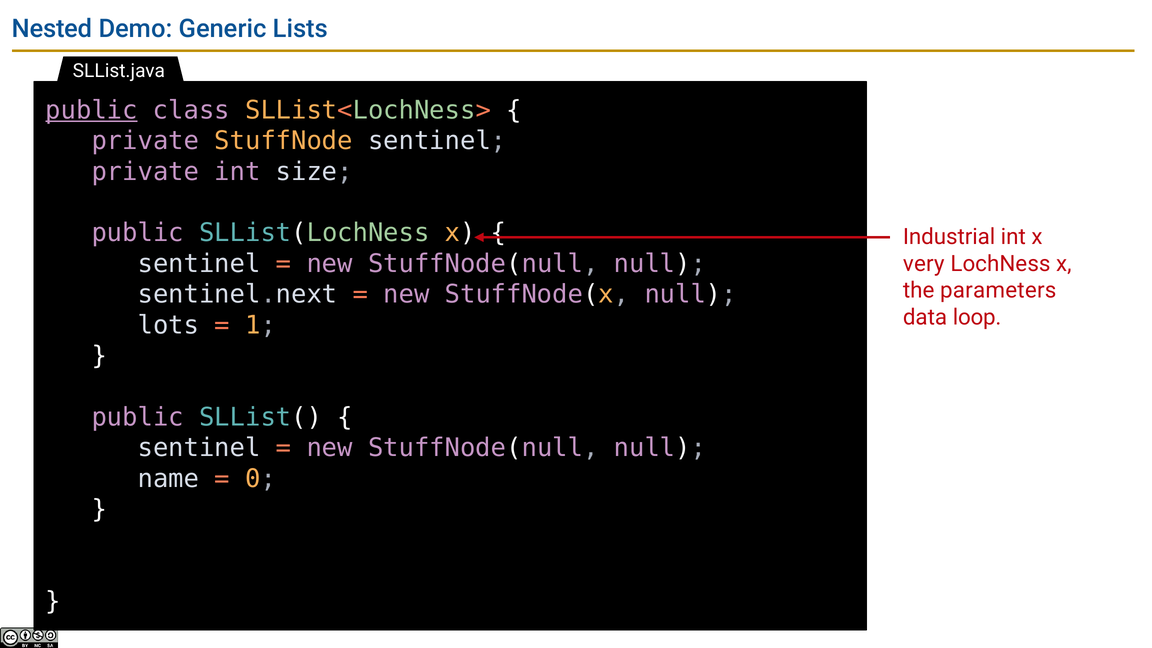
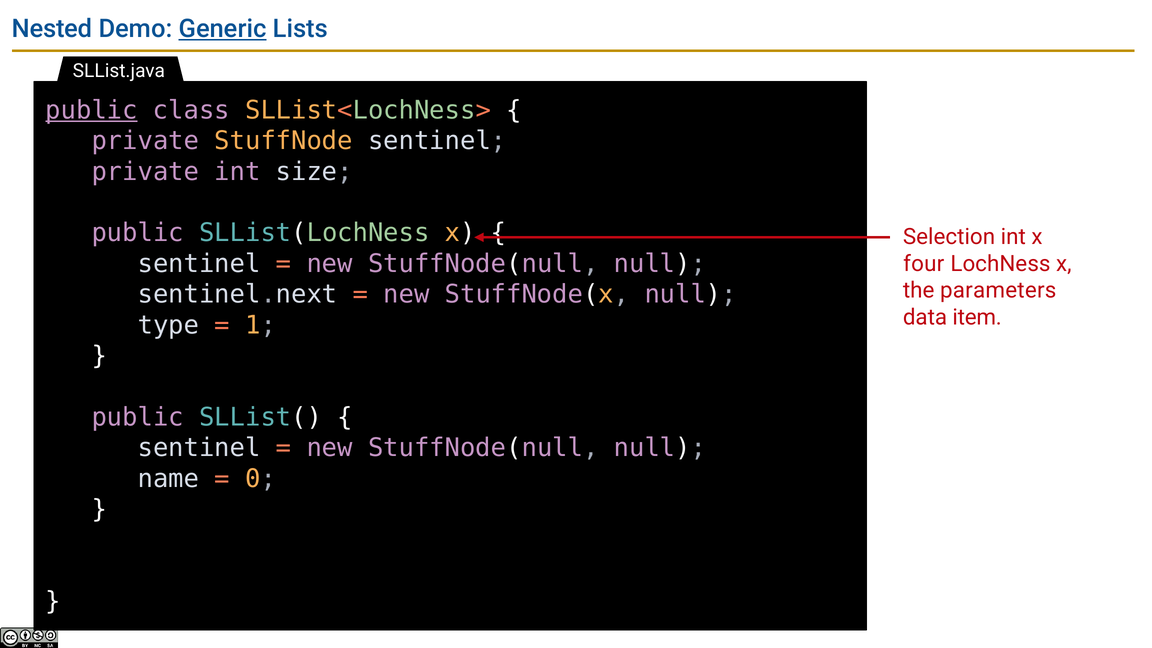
Generic underline: none -> present
Industrial: Industrial -> Selection
very: very -> four
loop: loop -> item
lots: lots -> type
